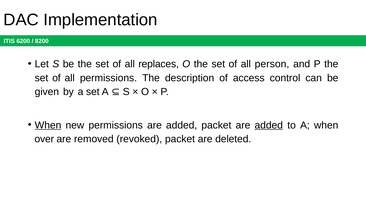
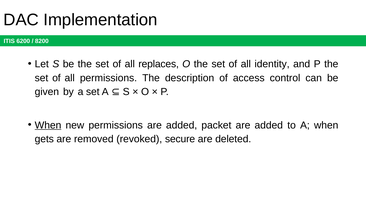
person: person -> identity
added at (269, 125) underline: present -> none
over: over -> gets
revoked packet: packet -> secure
